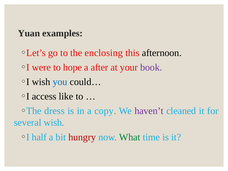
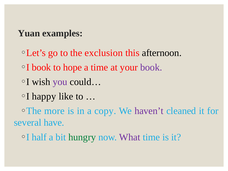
enclosing: enclosing -> exclusion
were at (41, 67): were -> book
a after: after -> time
you colour: blue -> purple
access: access -> happy
dress: dress -> more
several wish: wish -> have
hungry colour: red -> green
What colour: green -> purple
